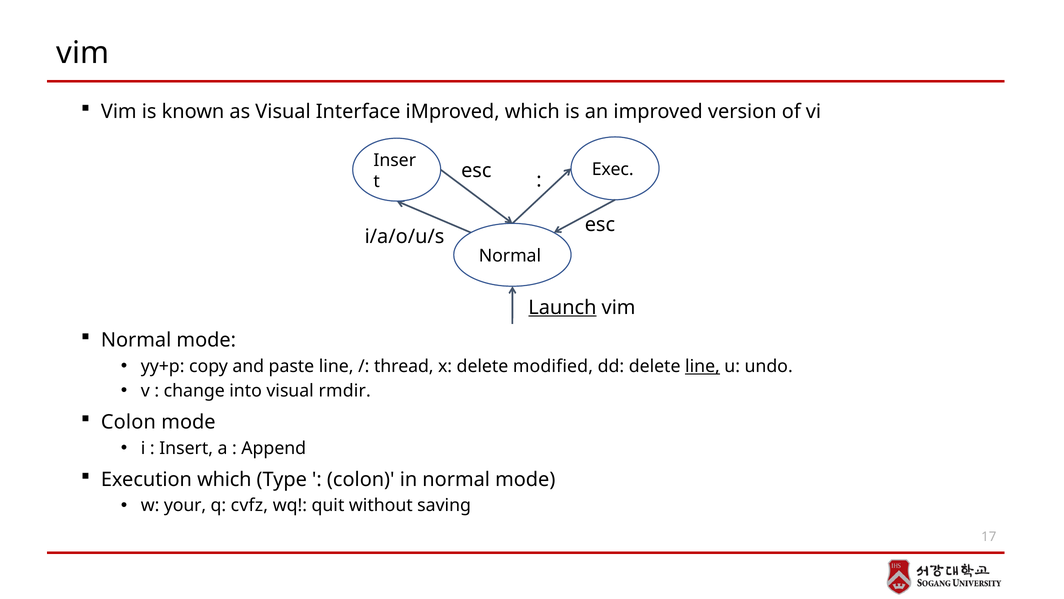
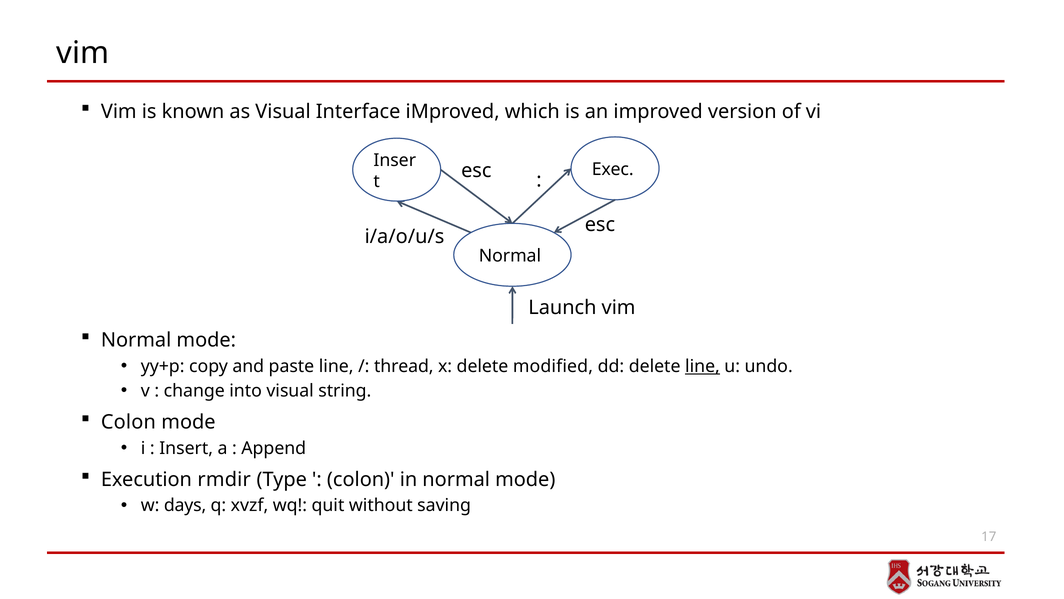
Launch underline: present -> none
rmdir: rmdir -> string
Execution which: which -> rmdir
your: your -> days
cvfz: cvfz -> xvzf
